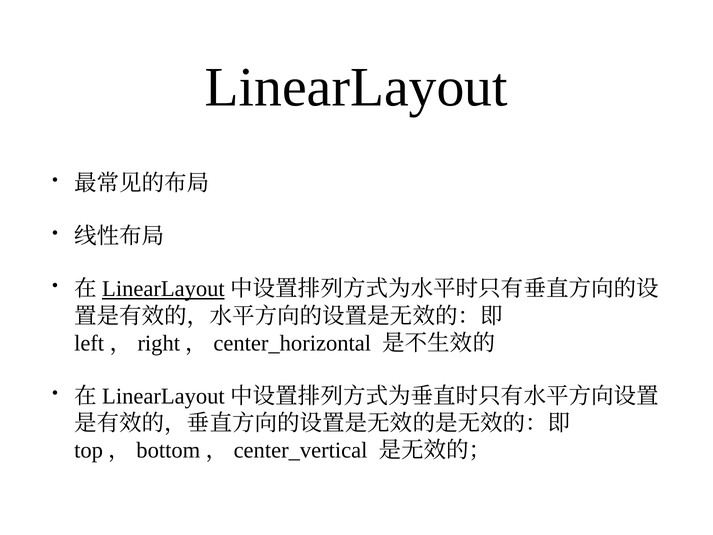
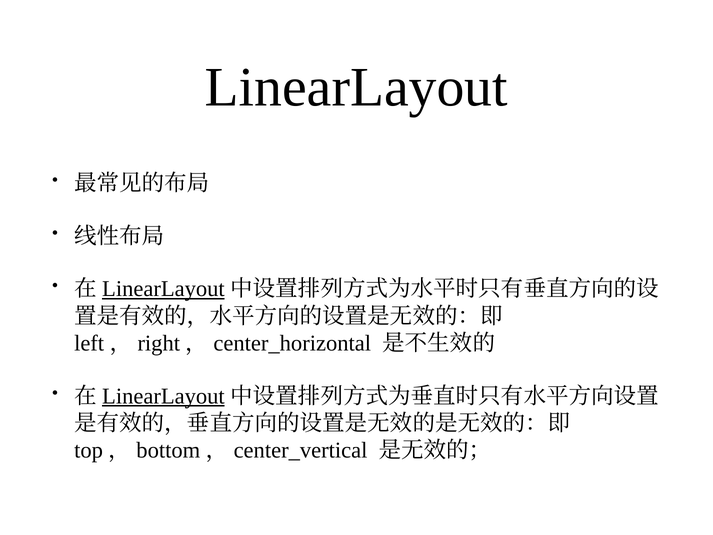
LinearLayout at (163, 396) underline: none -> present
